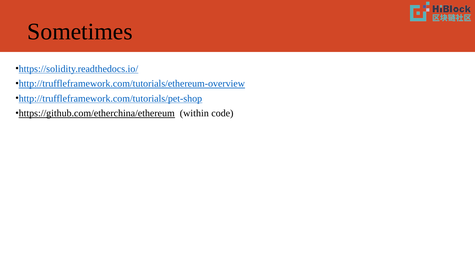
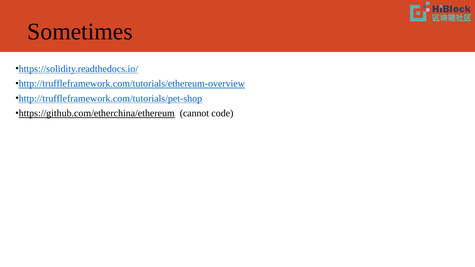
within: within -> cannot
